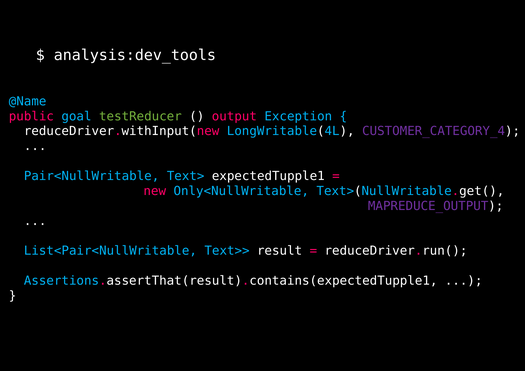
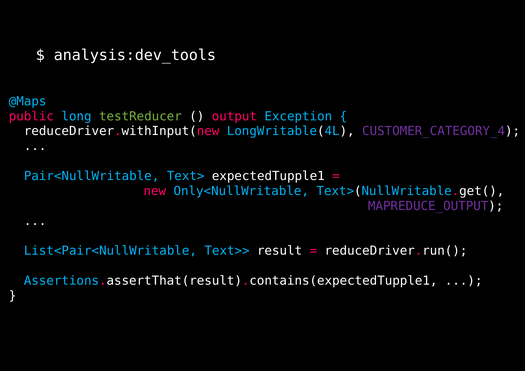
@Name: @Name -> @Maps
goal: goal -> long
